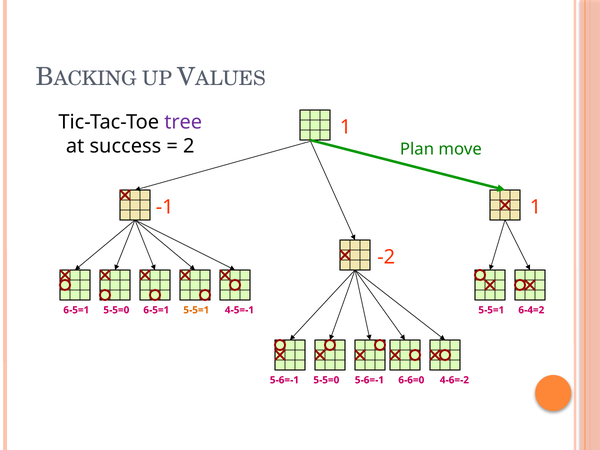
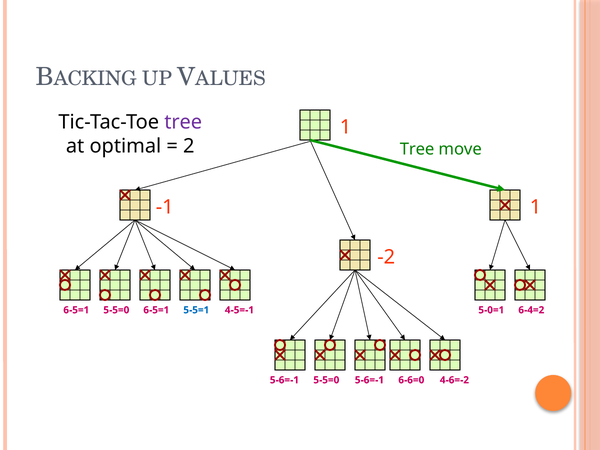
success: success -> optimal
2 Plan: Plan -> Tree
5-5=1 at (196, 310) colour: orange -> blue
5-5=1 at (491, 310): 5-5=1 -> 5-0=1
